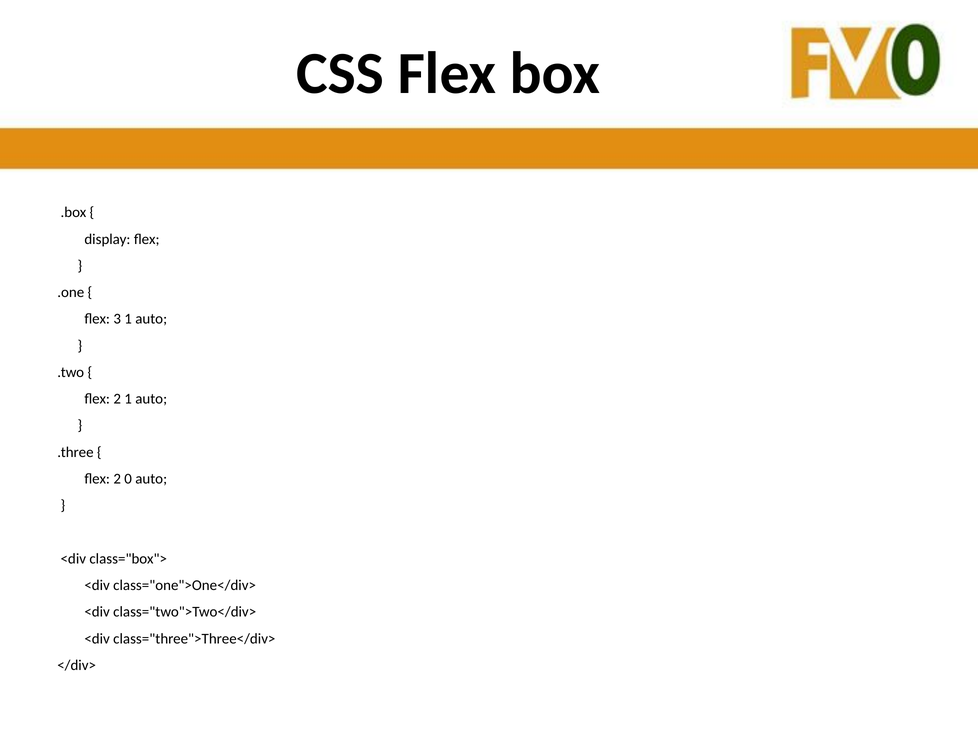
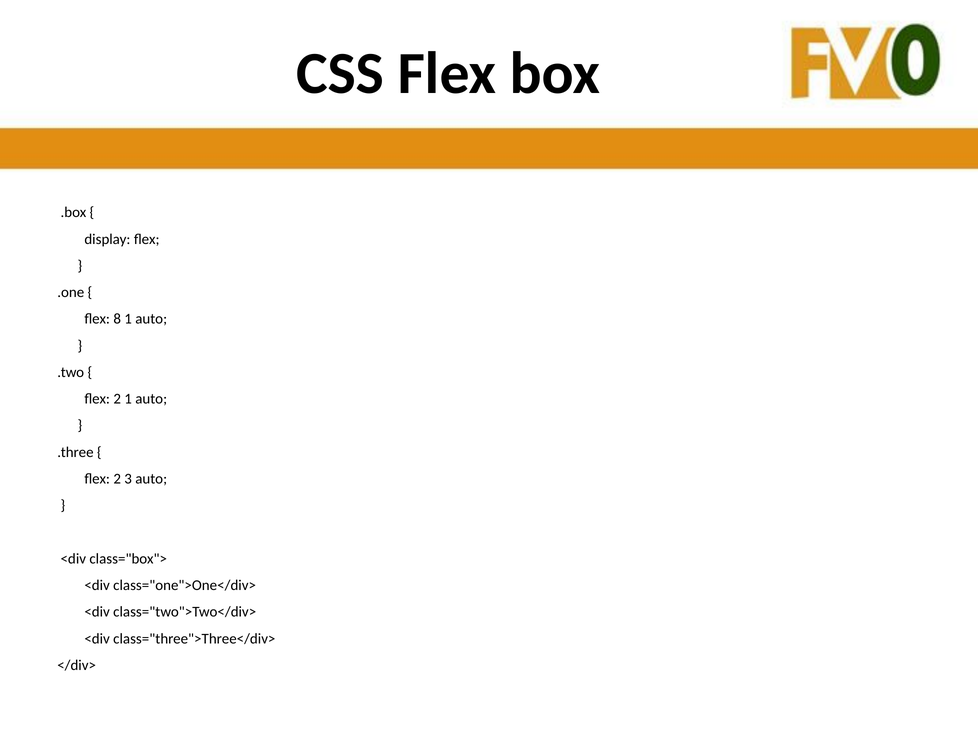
3: 3 -> 8
0: 0 -> 3
